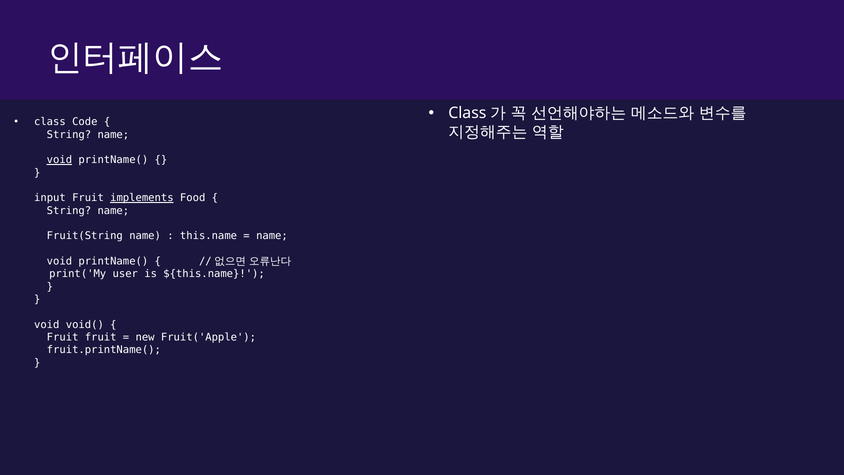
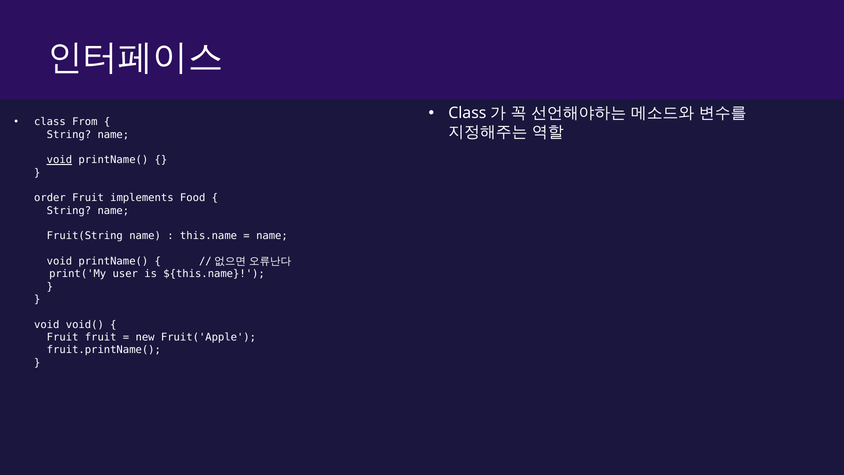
Code: Code -> From
input: input -> order
implements underline: present -> none
